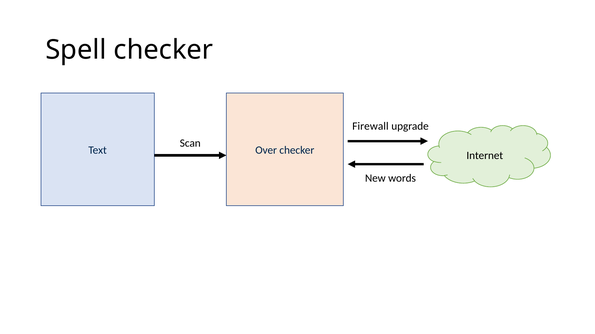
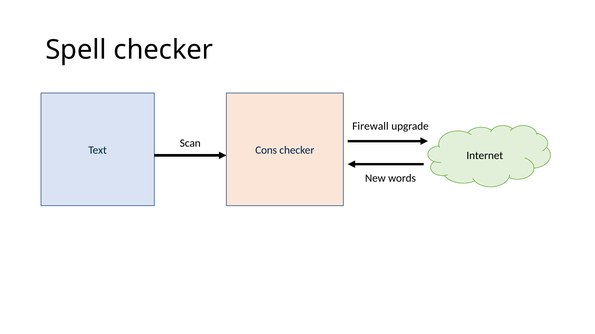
Over: Over -> Cons
